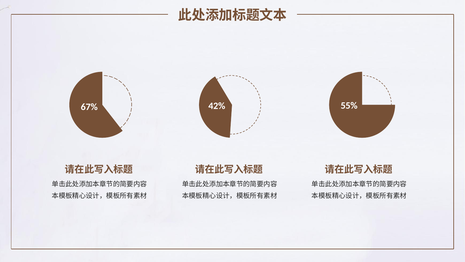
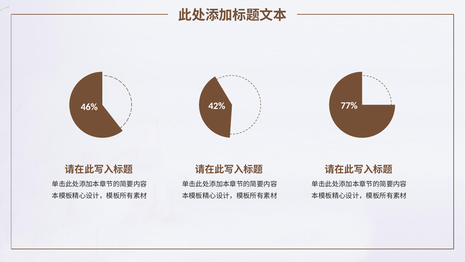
67%: 67% -> 46%
55%: 55% -> 77%
